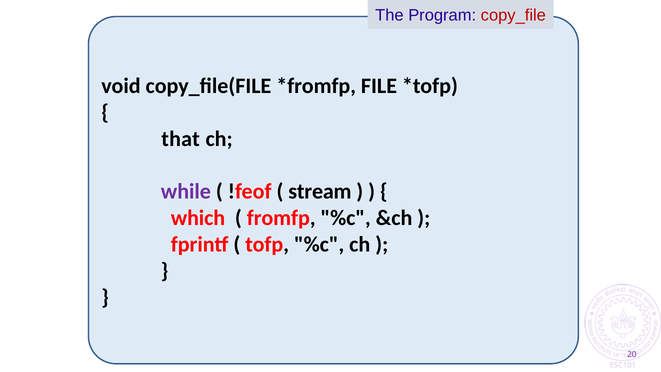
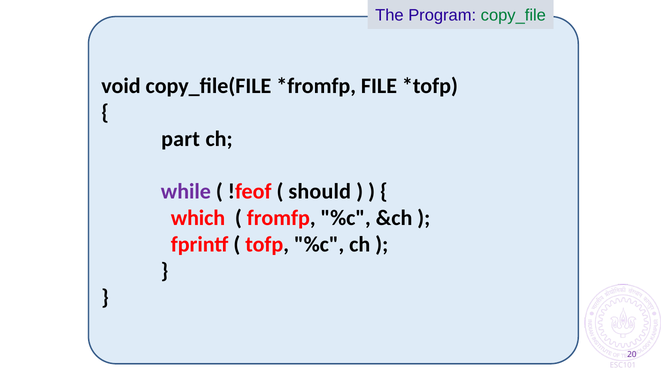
copy_file colour: red -> green
that: that -> part
stream: stream -> should
